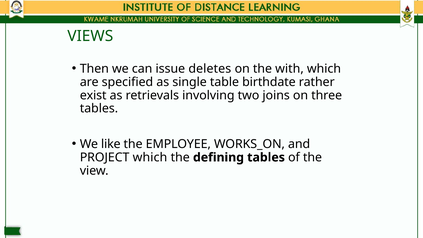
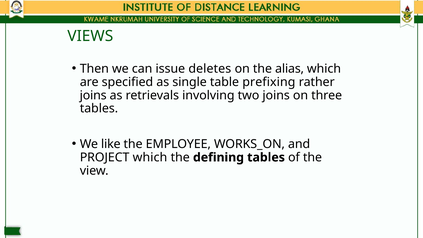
with: with -> alias
birthdate: birthdate -> prefixing
exist at (93, 95): exist -> joins
